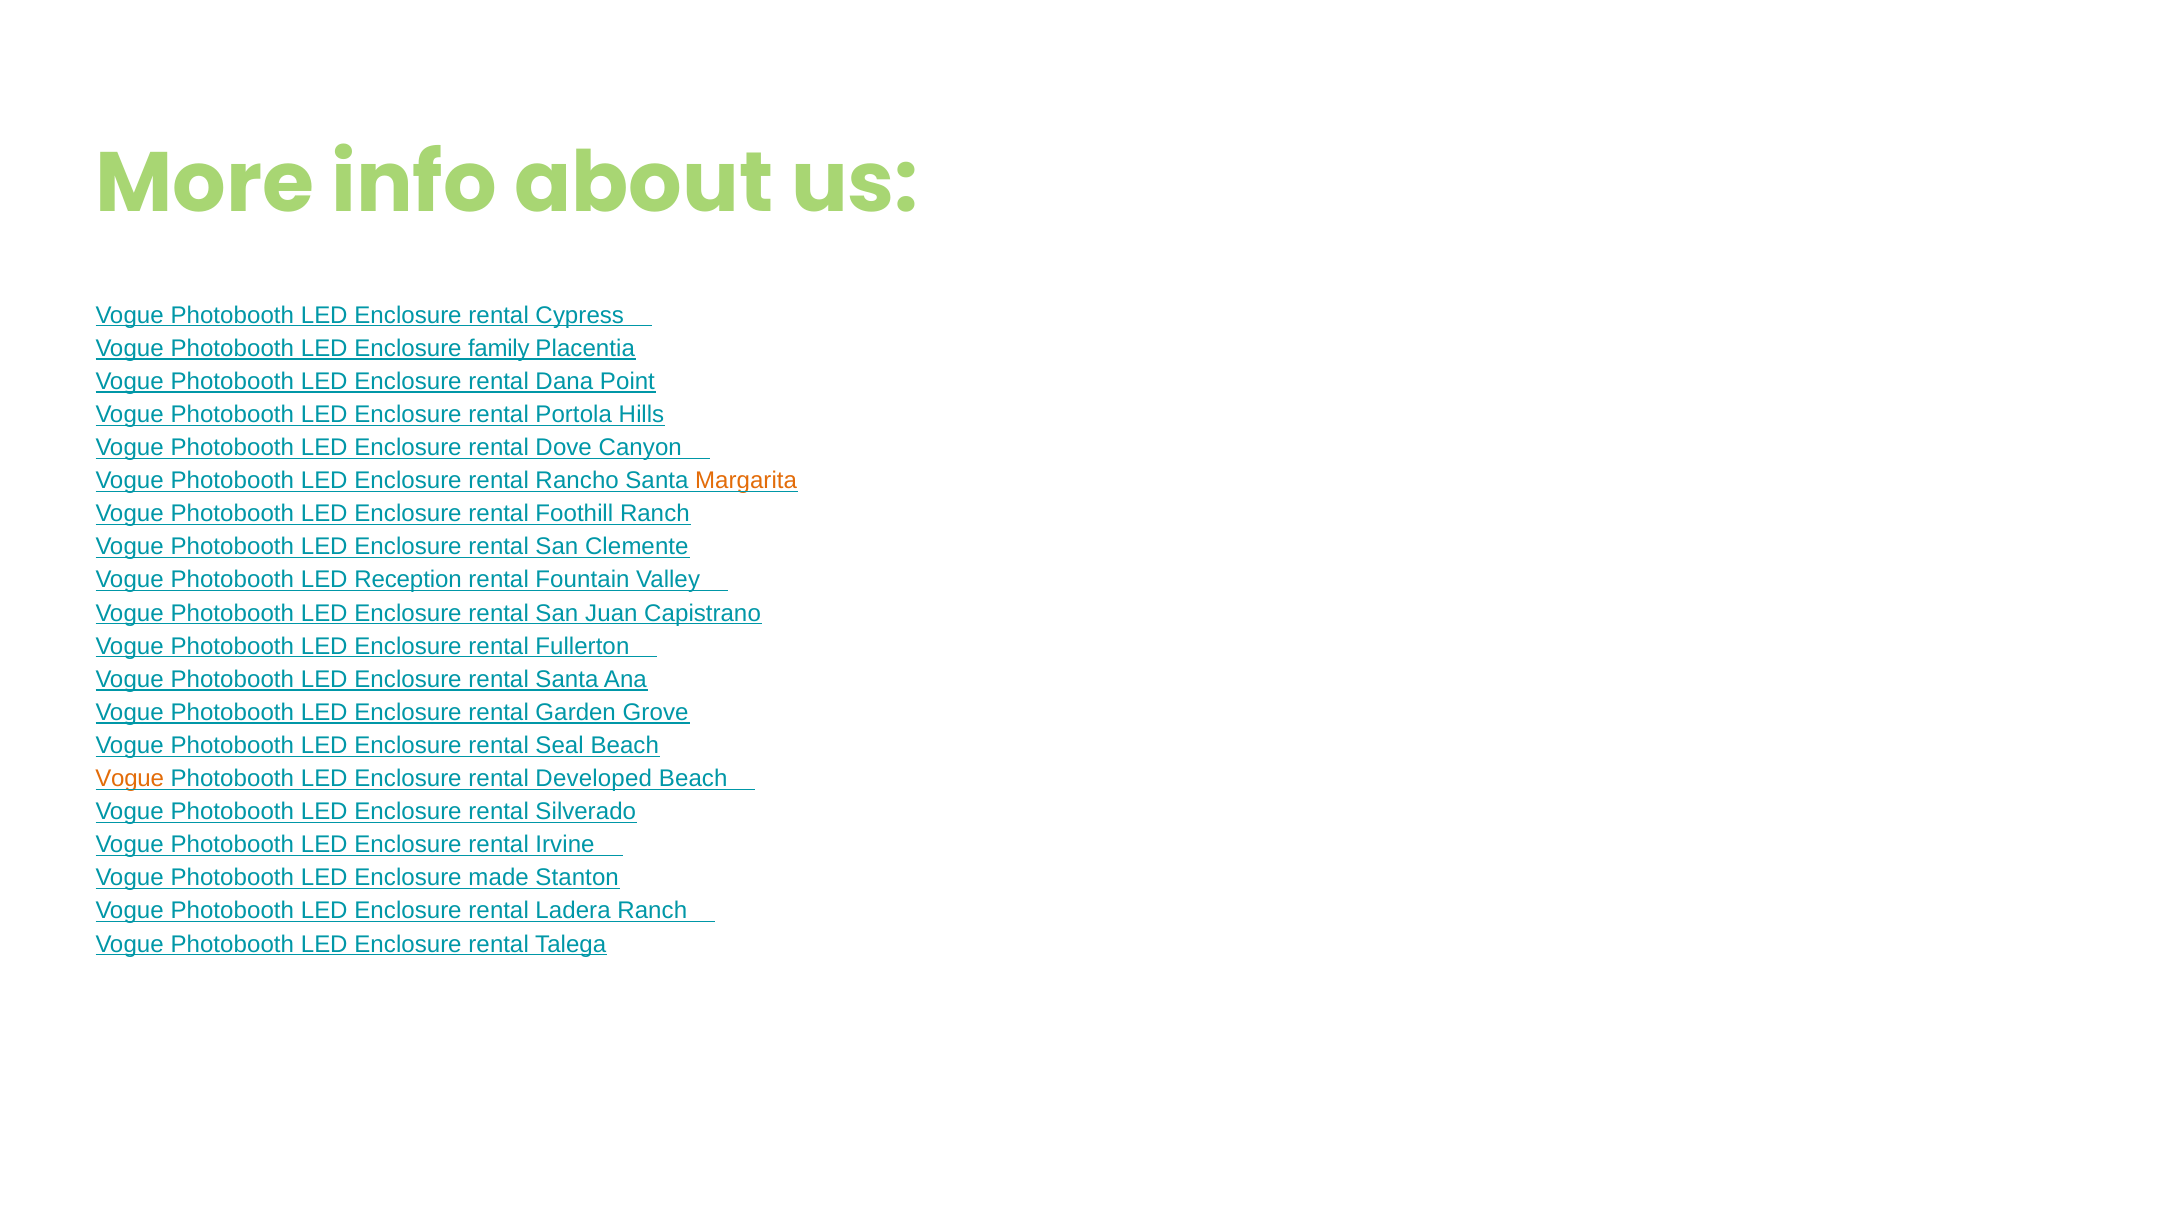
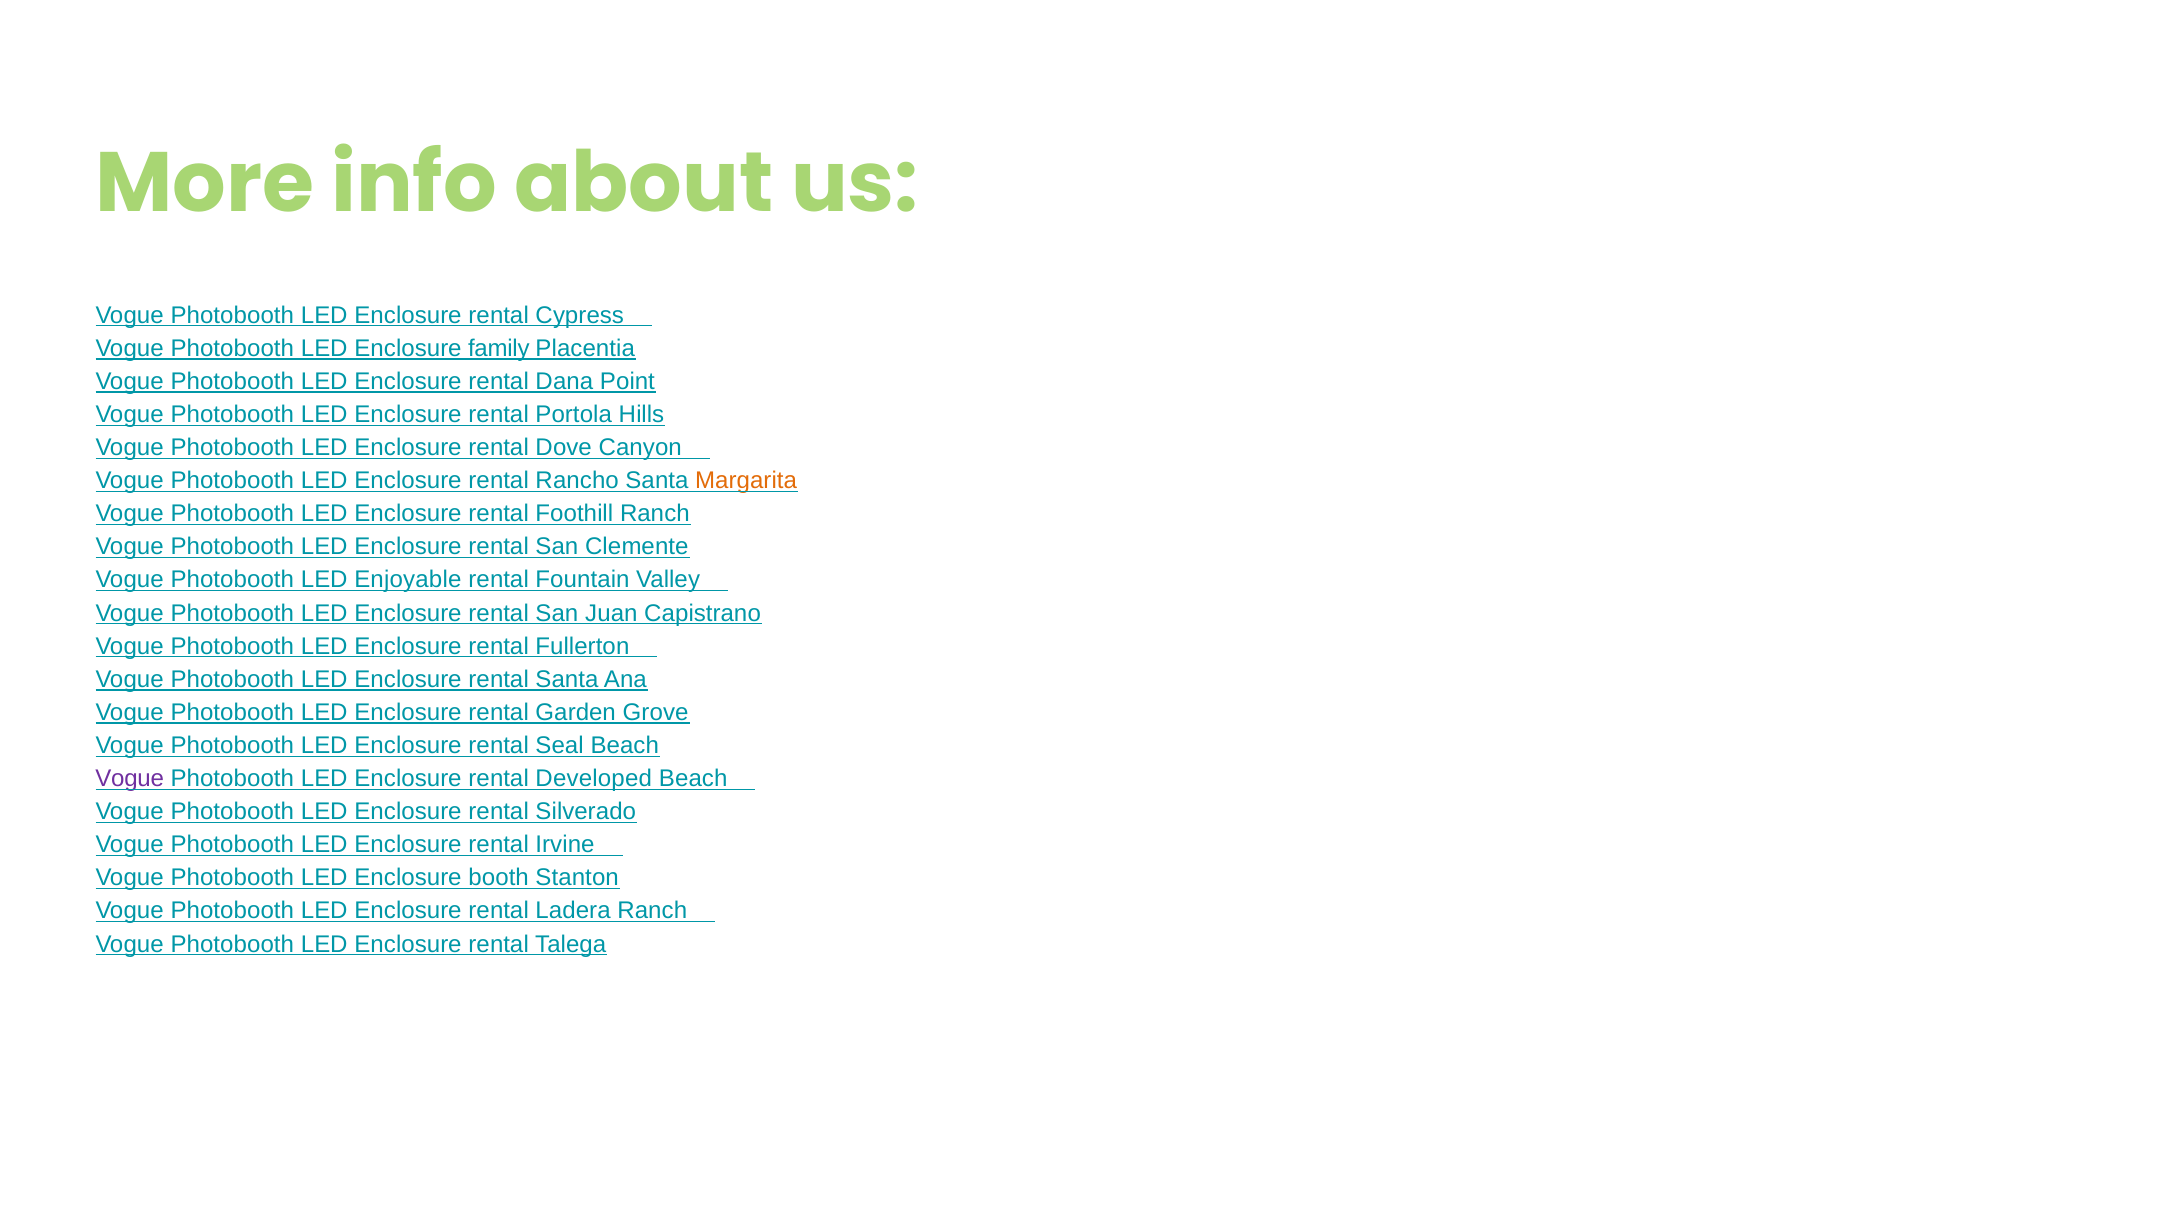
Reception: Reception -> Enjoyable
Vogue at (130, 778) colour: orange -> purple
made: made -> booth
